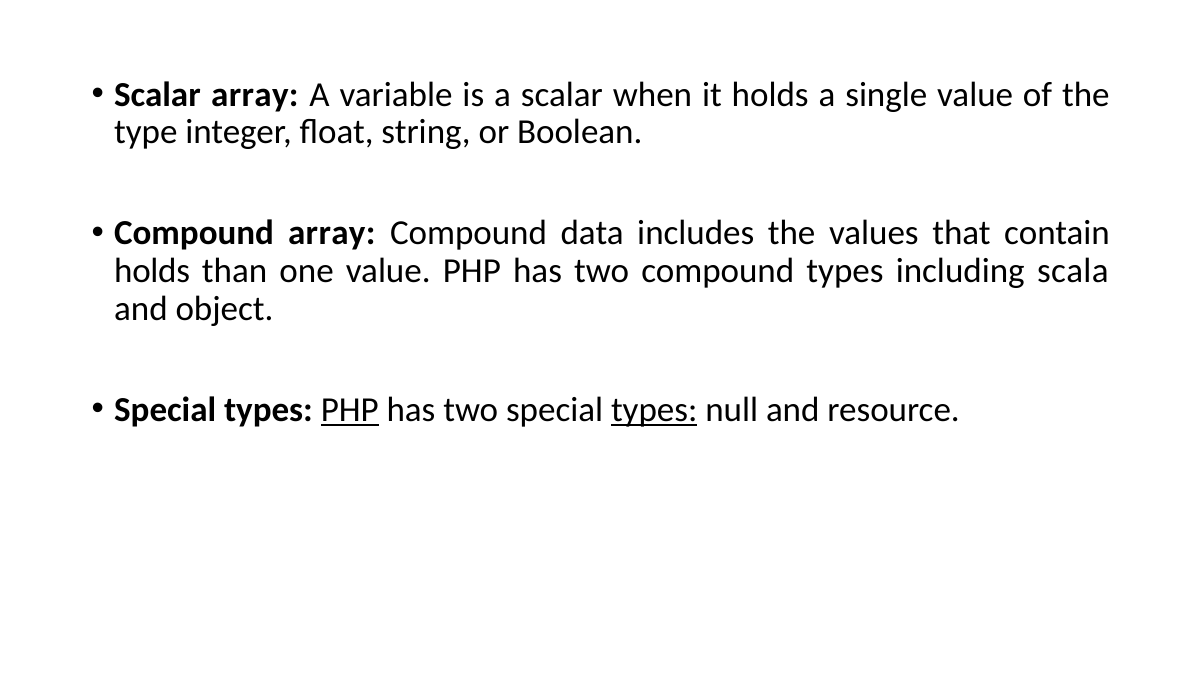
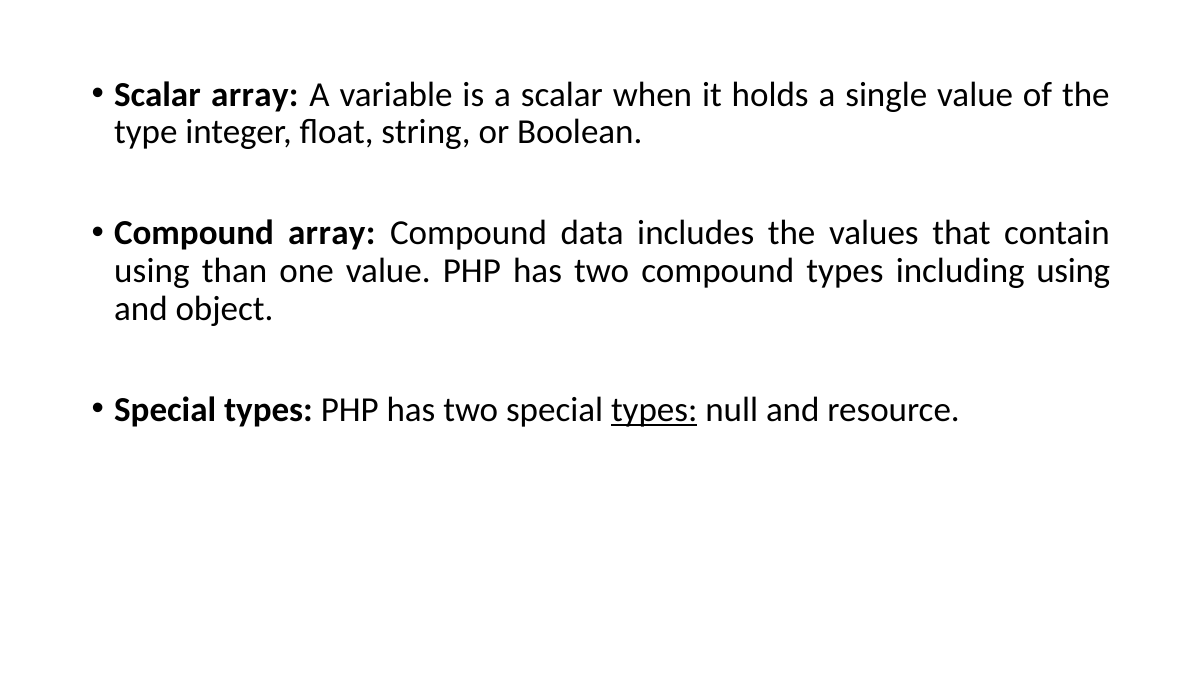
holds at (152, 271): holds -> using
including scala: scala -> using
PHP at (350, 410) underline: present -> none
